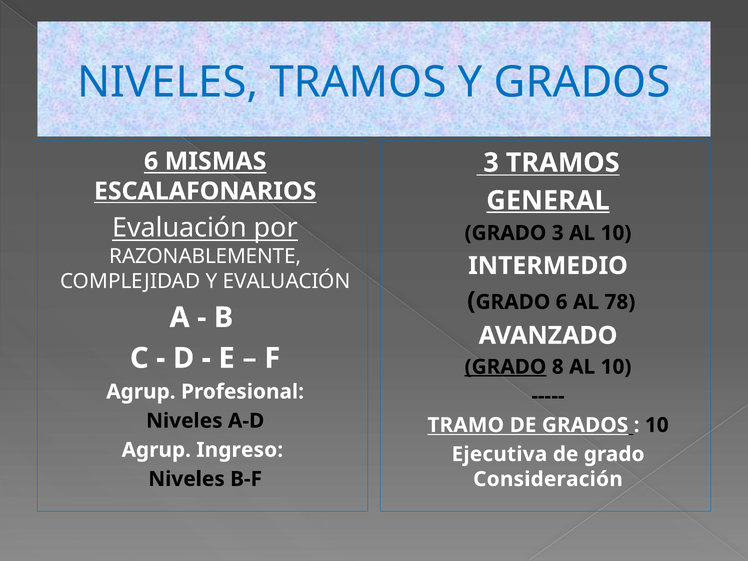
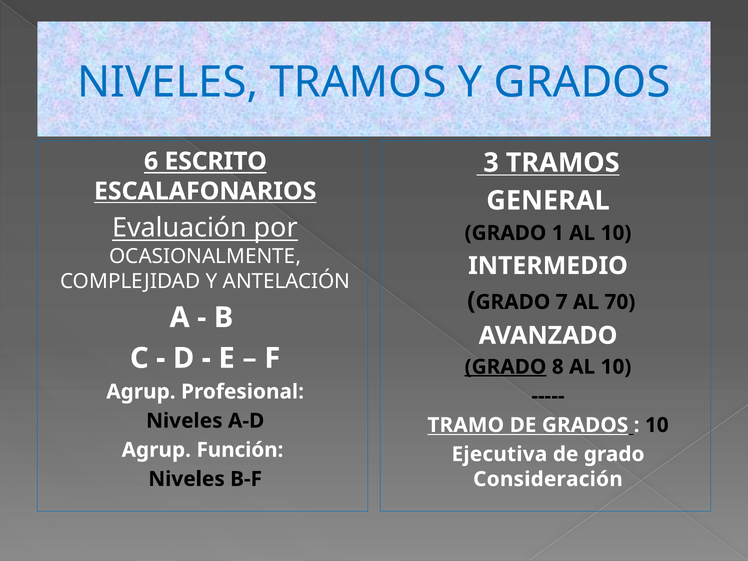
MISMAS: MISMAS -> ESCRITO
GENERAL underline: present -> none
GRADO 3: 3 -> 1
RAZONABLEMENTE: RAZONABLEMENTE -> OCASIONALMENTE
Y EVALUACIÓN: EVALUACIÓN -> ANTELACIÓN
GRADO 6: 6 -> 7
78: 78 -> 70
Ingreso: Ingreso -> Función
